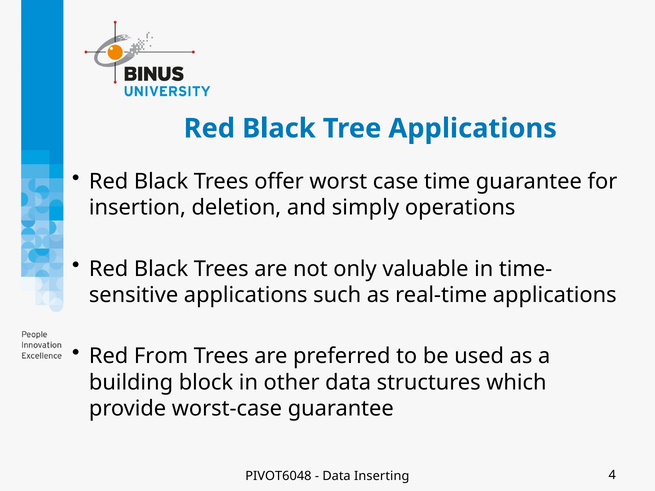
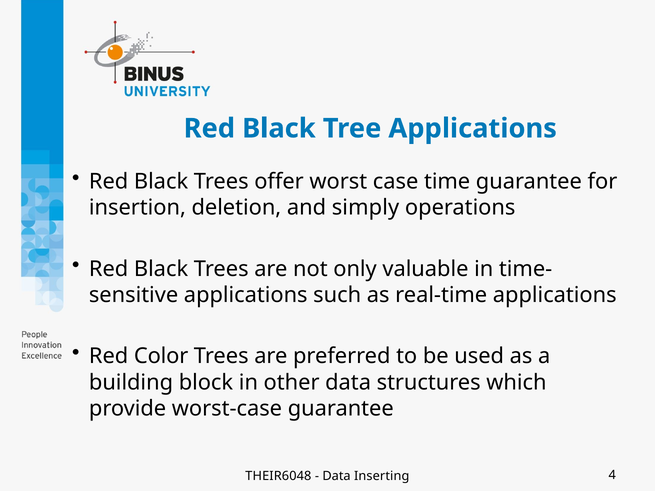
From: From -> Color
PIVOT6048: PIVOT6048 -> THEIR6048
